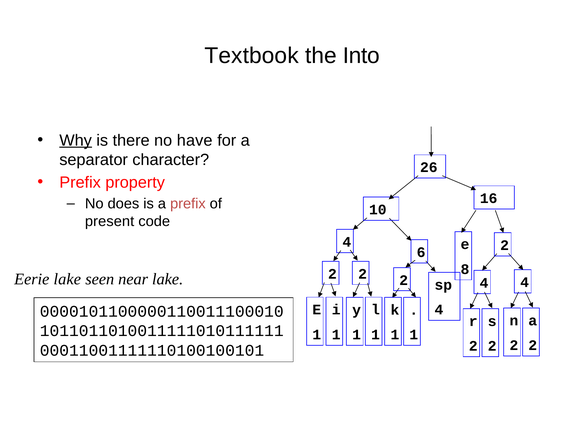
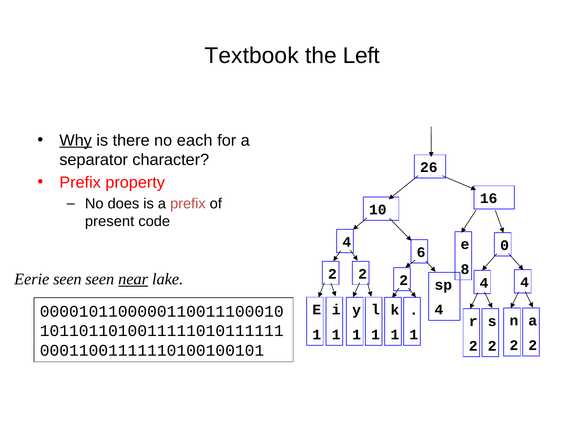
Into: Into -> Left
have: have -> each
6 2: 2 -> 0
Eerie lake: lake -> seen
near underline: none -> present
